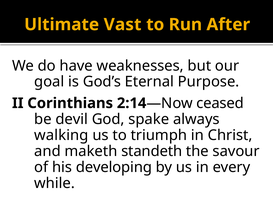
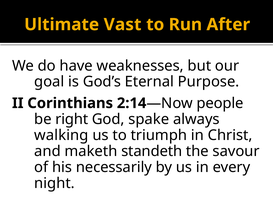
ceased: ceased -> people
devil: devil -> right
developing: developing -> necessarily
while: while -> night
